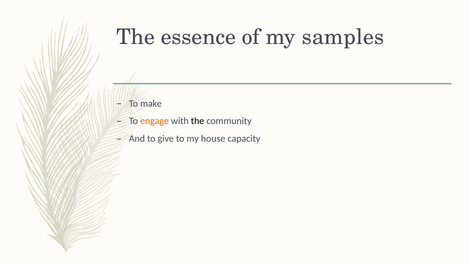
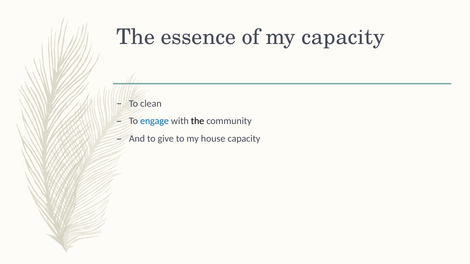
my samples: samples -> capacity
make: make -> clean
engage colour: orange -> blue
